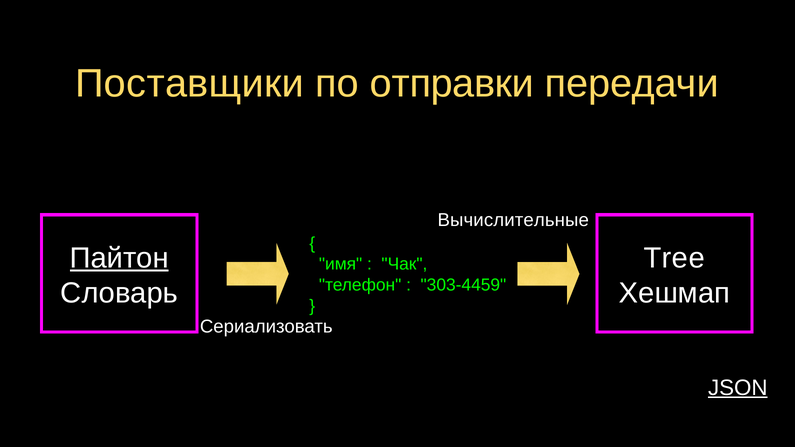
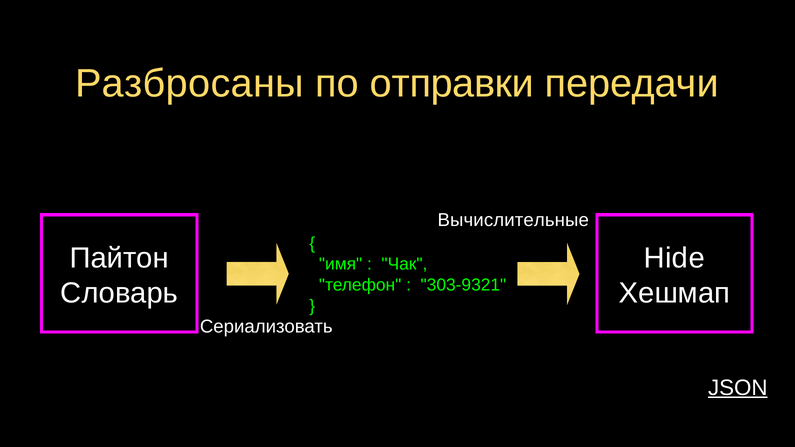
Поставщики: Поставщики -> Разбросаны
Пайтон underline: present -> none
Tree: Tree -> Hide
303-4459: 303-4459 -> 303-9321
